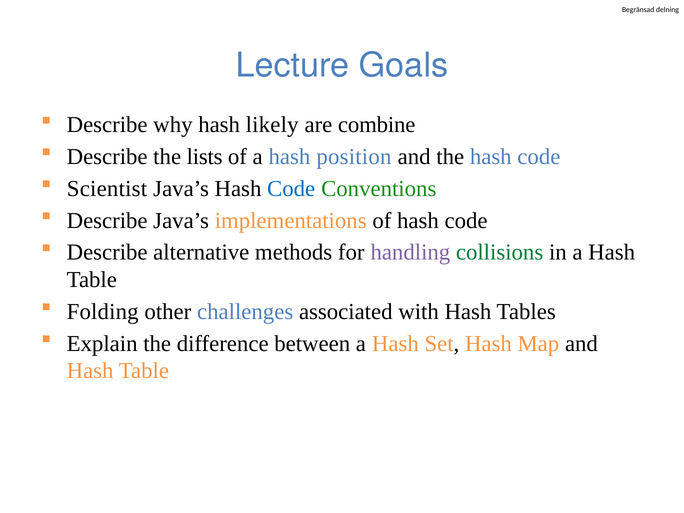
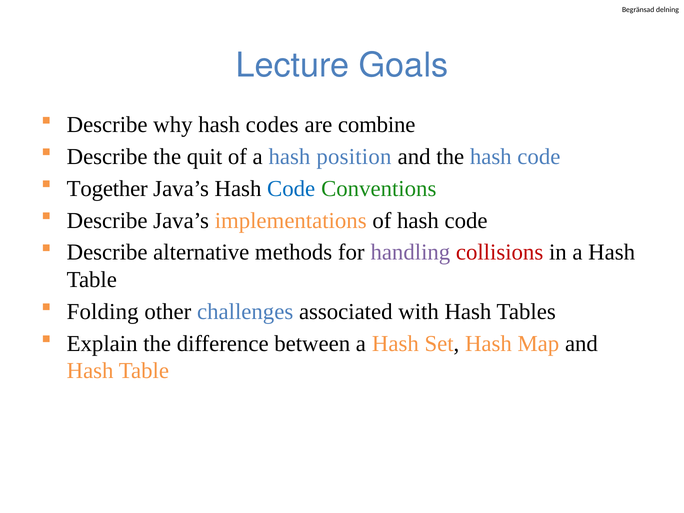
likely: likely -> codes
lists: lists -> quit
Scientist: Scientist -> Together
collisions colour: green -> red
